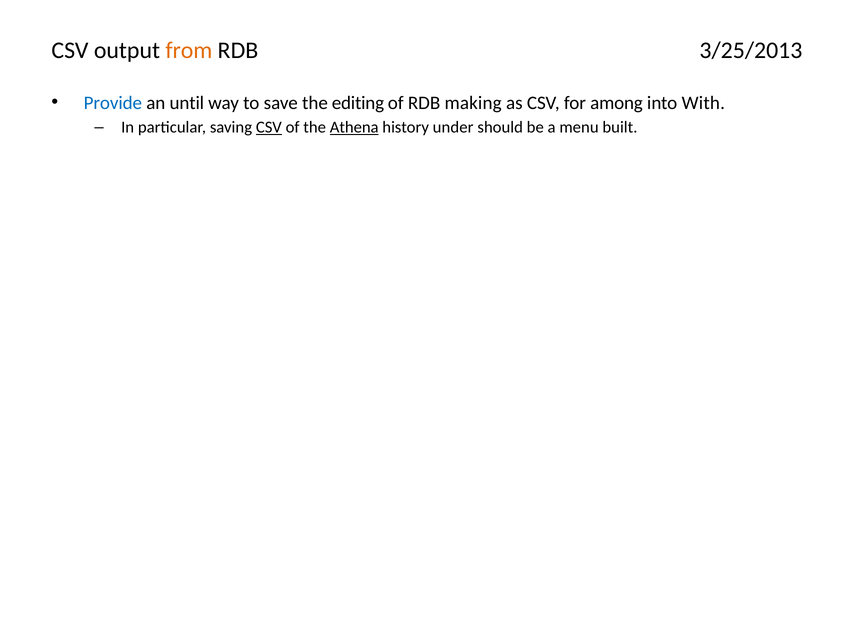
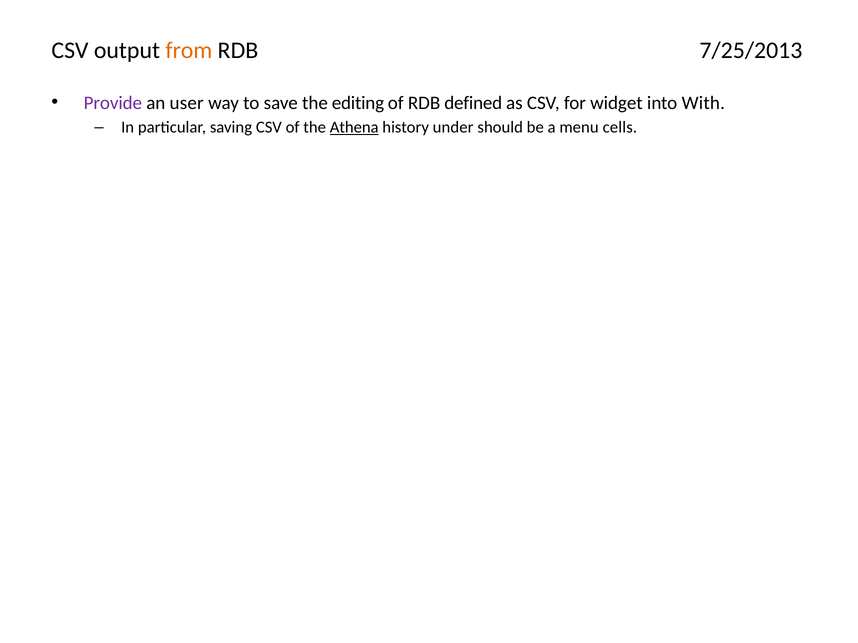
3/25/2013: 3/25/2013 -> 7/25/2013
Provide colour: blue -> purple
until: until -> user
making: making -> defined
among: among -> widget
CSV at (269, 127) underline: present -> none
built: built -> cells
